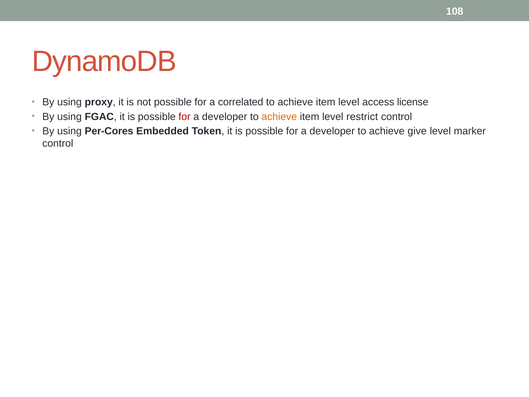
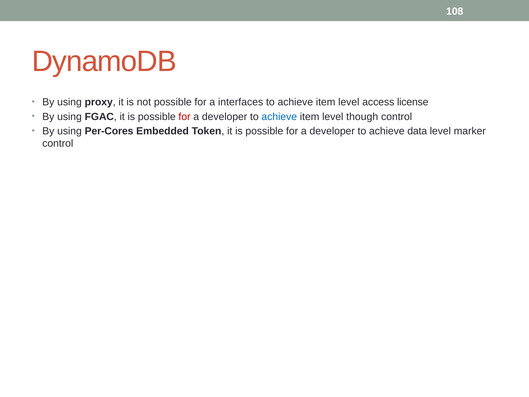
correlated: correlated -> interfaces
achieve at (279, 117) colour: orange -> blue
restrict: restrict -> though
give: give -> data
